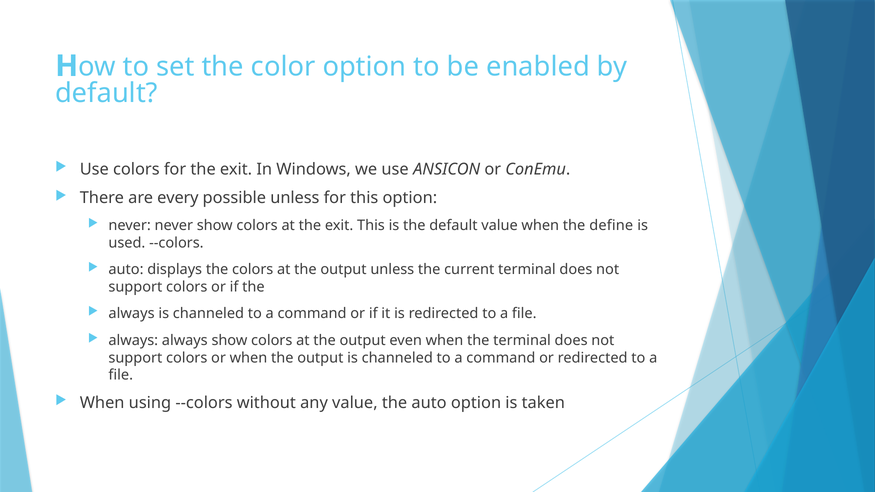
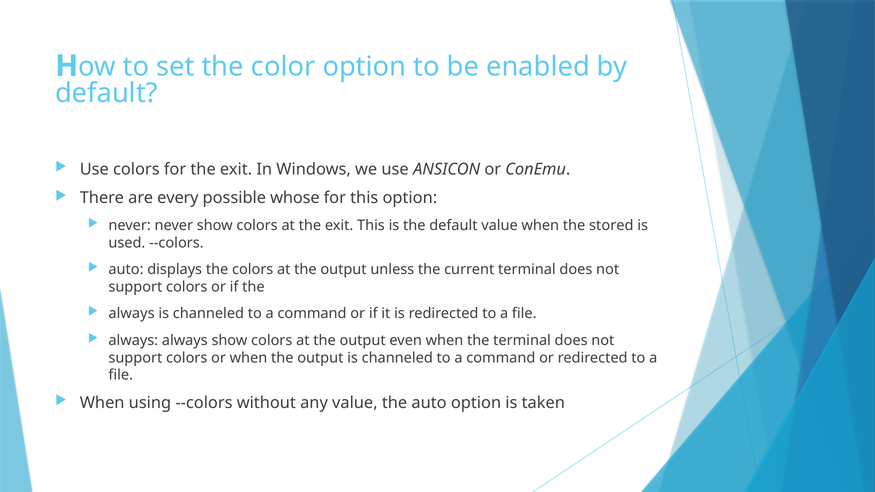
possible unless: unless -> whose
define: define -> stored
